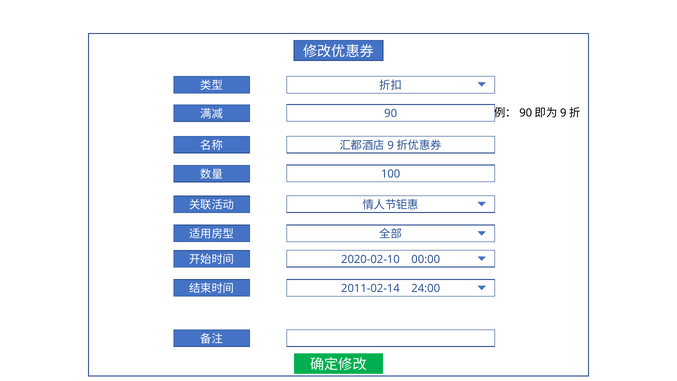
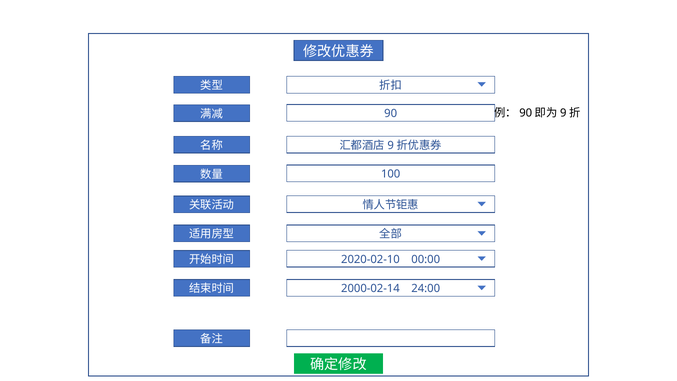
2011-02-14: 2011-02-14 -> 2000-02-14
